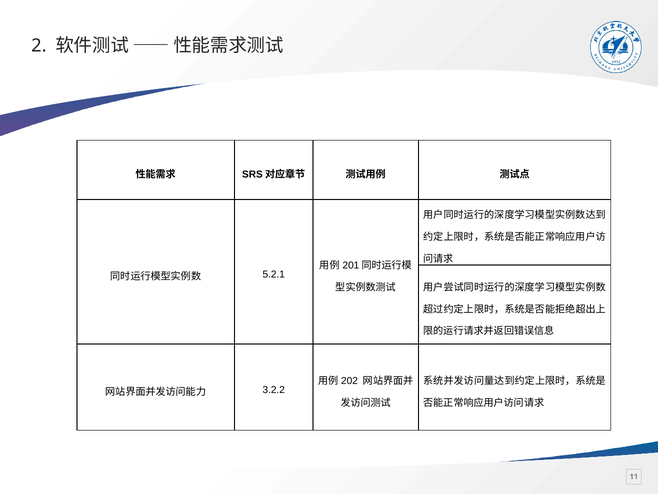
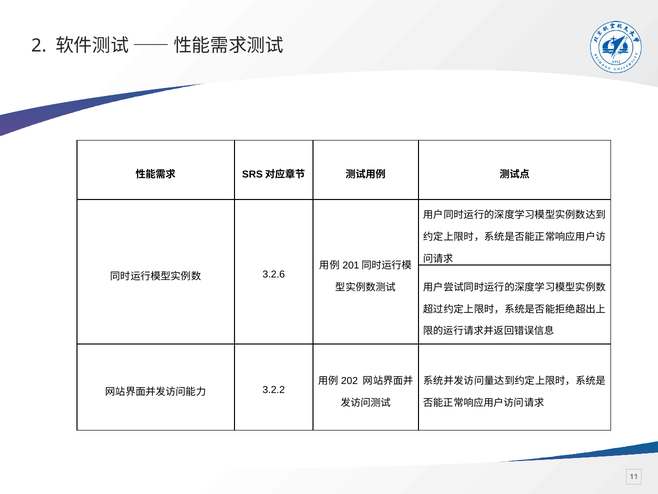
5.2.1: 5.2.1 -> 3.2.6
